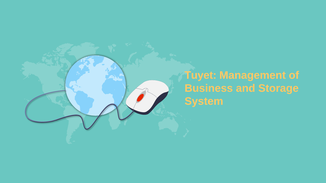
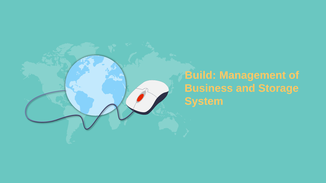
Tuyet: Tuyet -> Build
